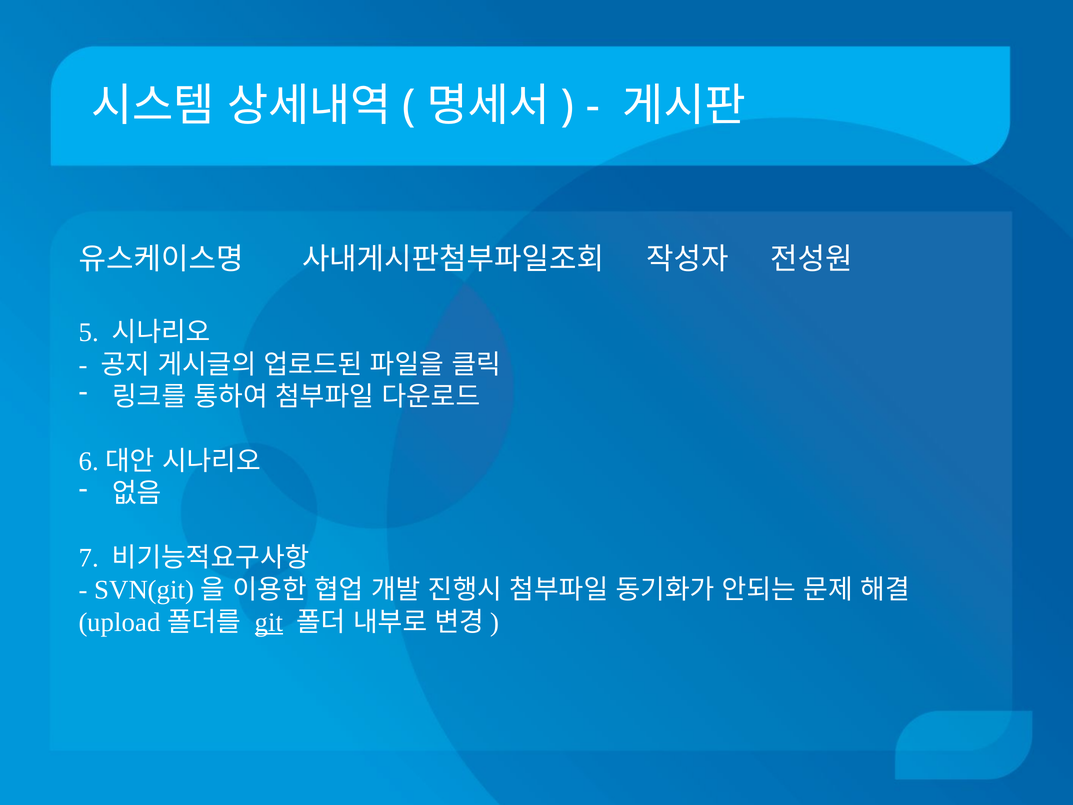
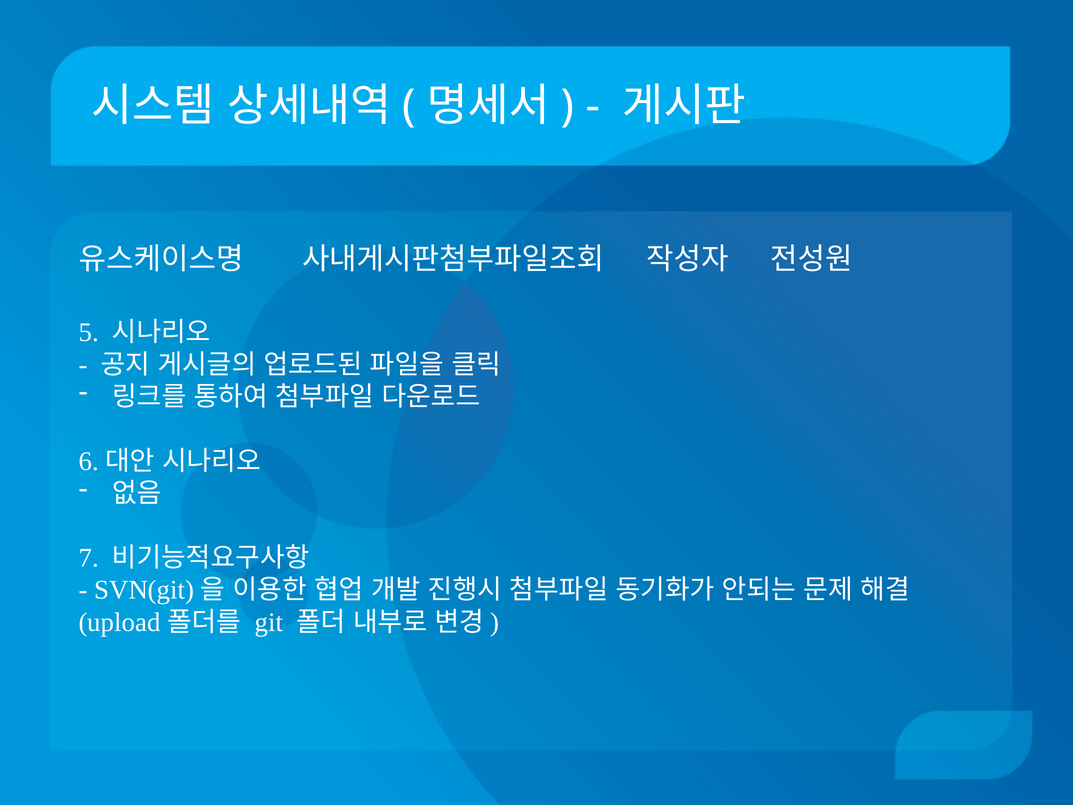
git underline: present -> none
